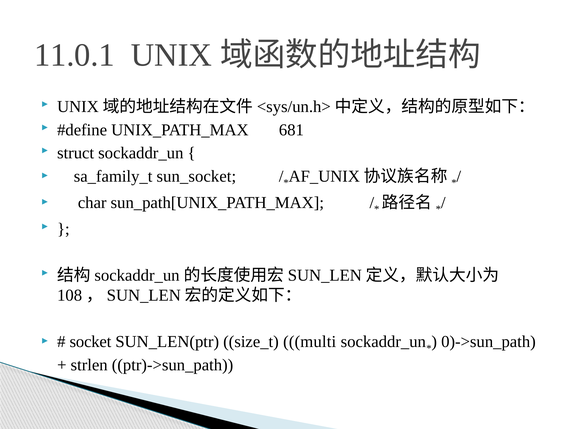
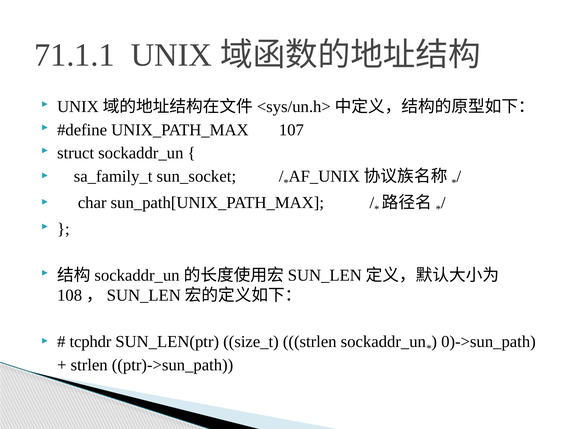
11.0.1: 11.0.1 -> 71.1.1
681: 681 -> 107
socket: socket -> tcphdr
size_t multi: multi -> strlen
